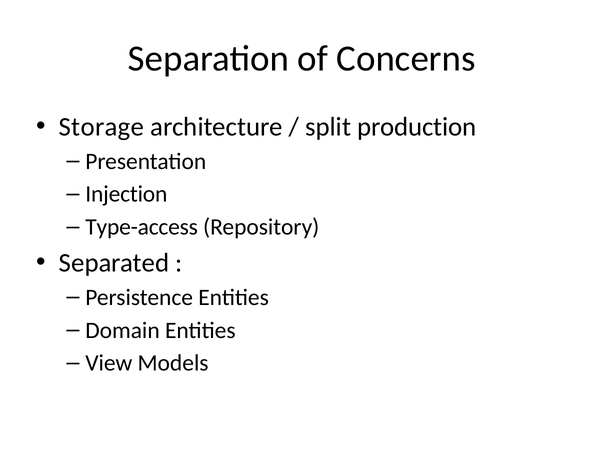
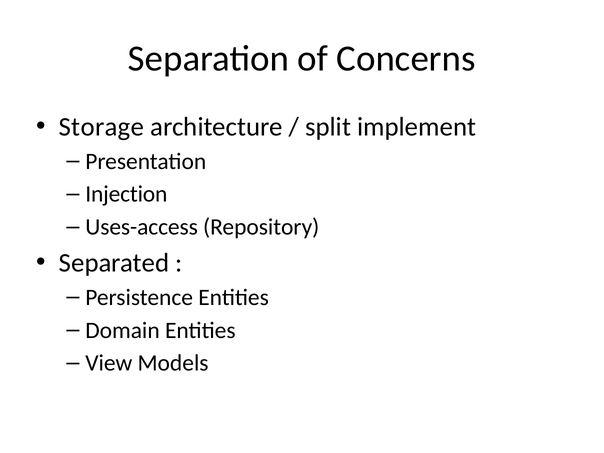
production: production -> implement
Type-access: Type-access -> Uses-access
